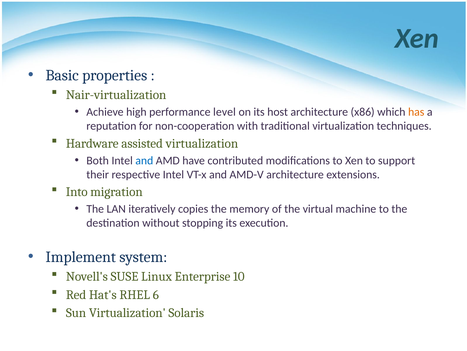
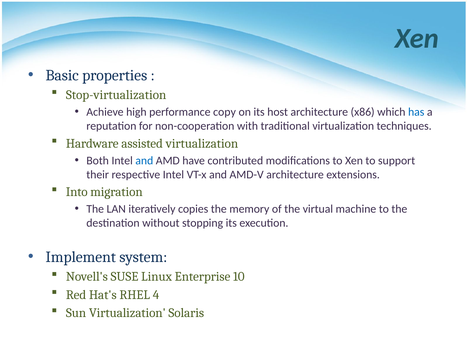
Nair-virtualization: Nair-virtualization -> Stop-virtualization
level: level -> copy
has colour: orange -> blue
6: 6 -> 4
